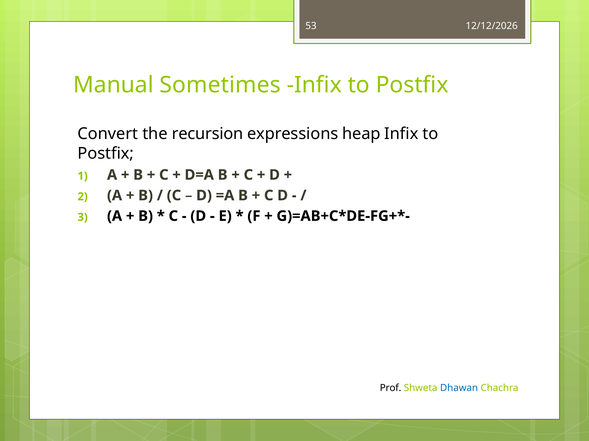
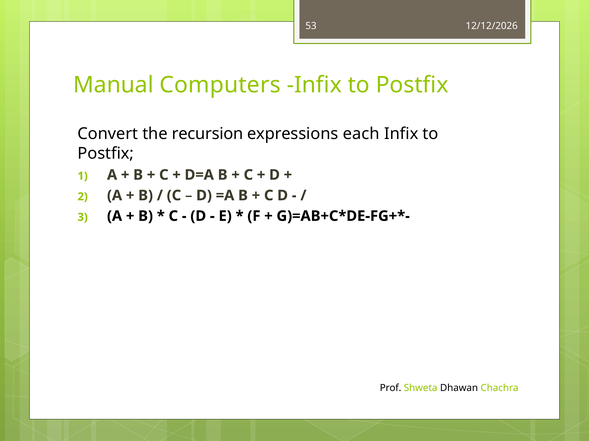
Sometimes: Sometimes -> Computers
heap: heap -> each
Dhawan colour: blue -> black
